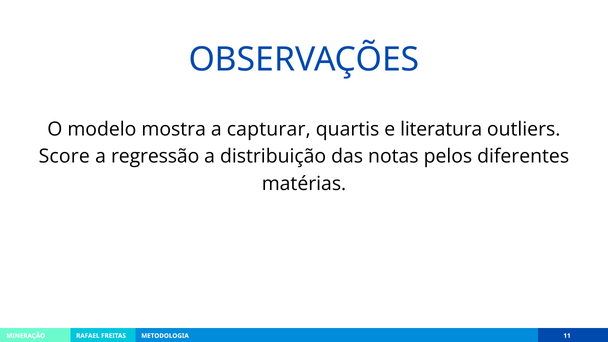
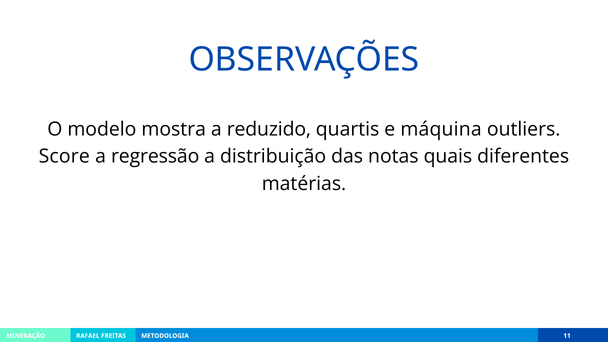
capturar: capturar -> reduzido
literatura: literatura -> máquina
pelos: pelos -> quais
